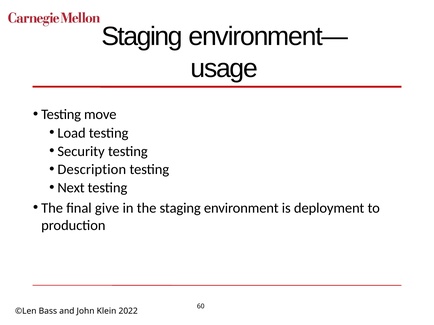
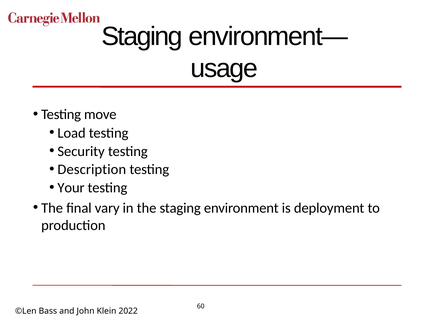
Next: Next -> Your
give: give -> vary
